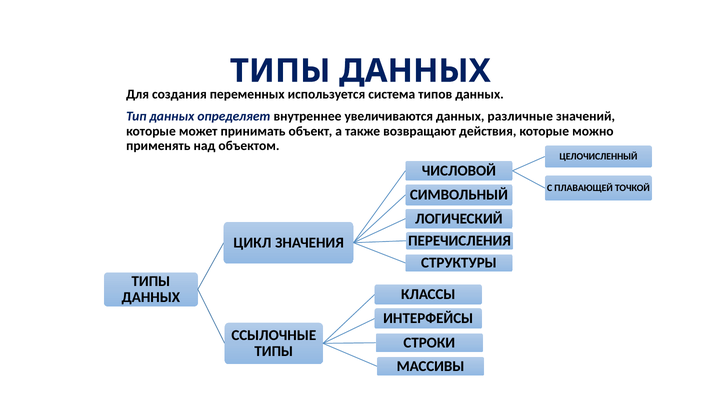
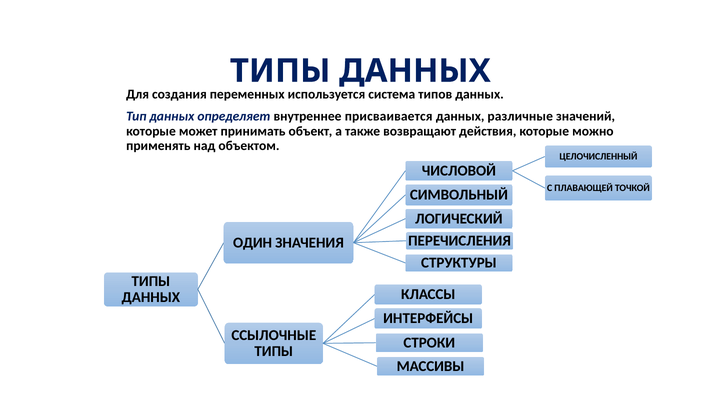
увеличиваются: увеличиваются -> присваивается
ЦИКЛ: ЦИКЛ -> ОДИН
